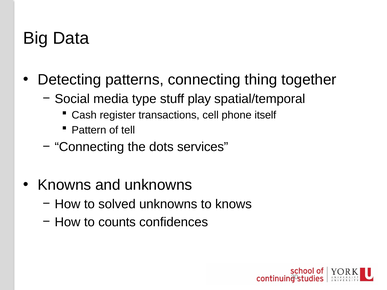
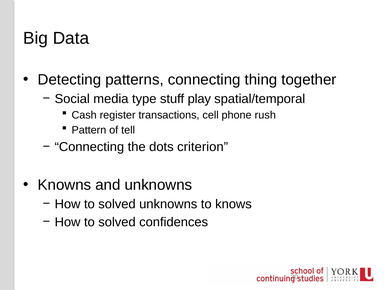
itself: itself -> rush
services: services -> criterion
counts at (117, 222): counts -> solved
